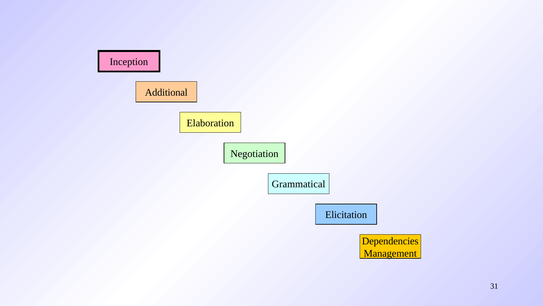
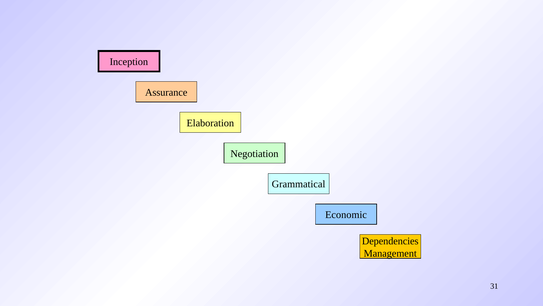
Additional: Additional -> Assurance
Elicitation: Elicitation -> Economic
